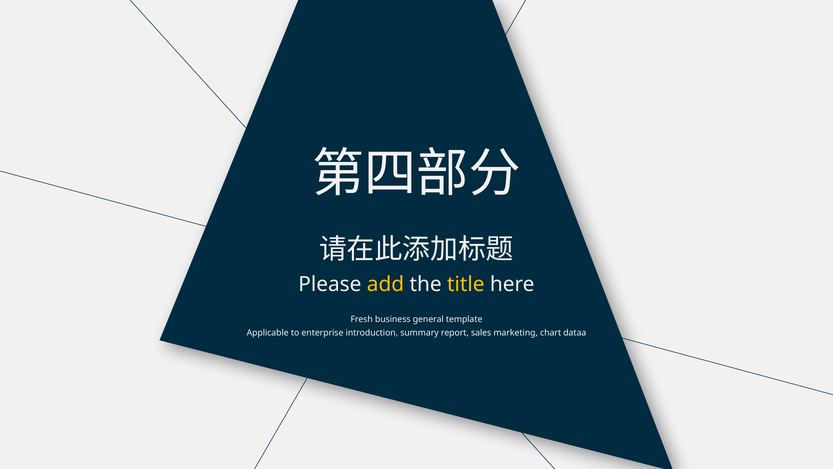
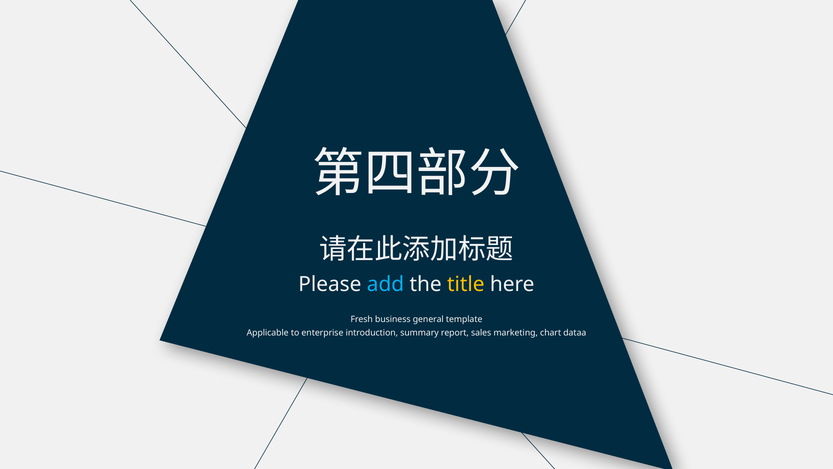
add colour: yellow -> light blue
